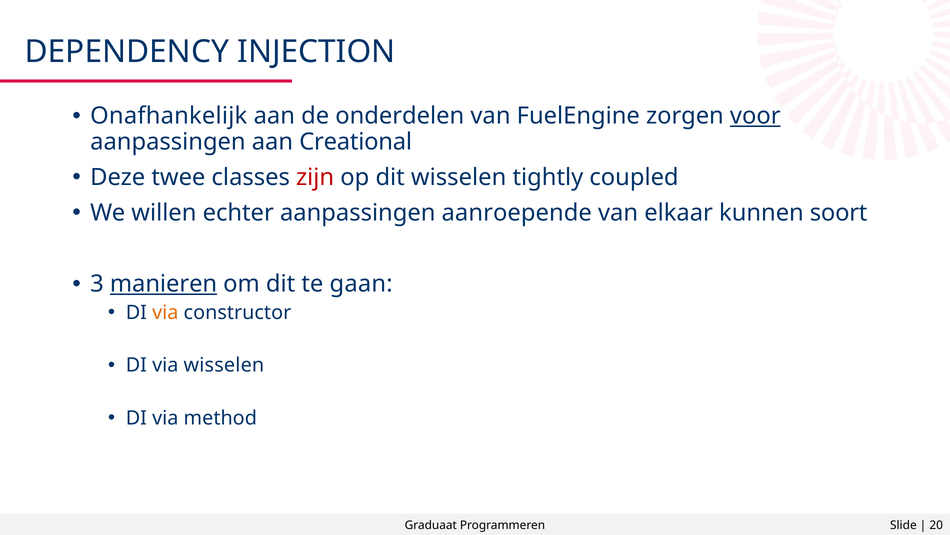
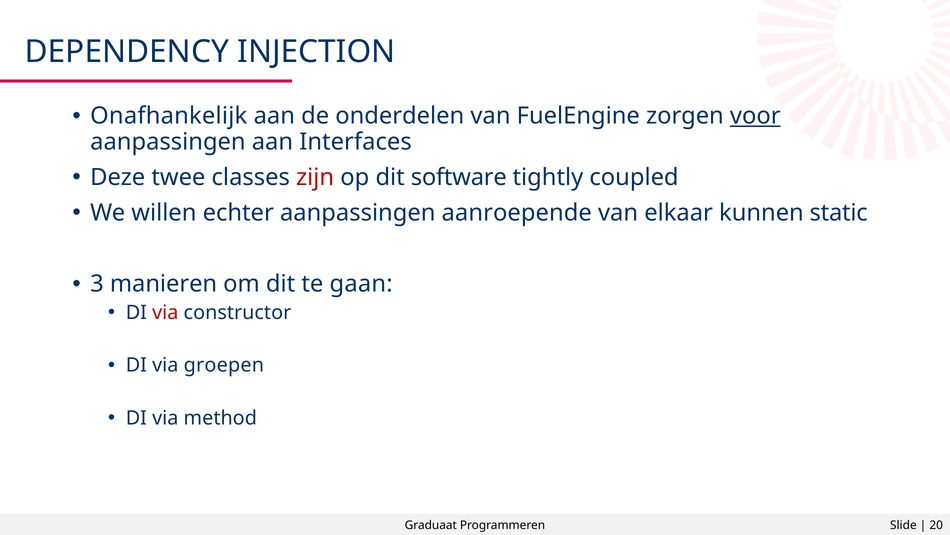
Creational: Creational -> Interfaces
dit wisselen: wisselen -> software
soort: soort -> static
manieren underline: present -> none
via at (165, 312) colour: orange -> red
via wisselen: wisselen -> groepen
